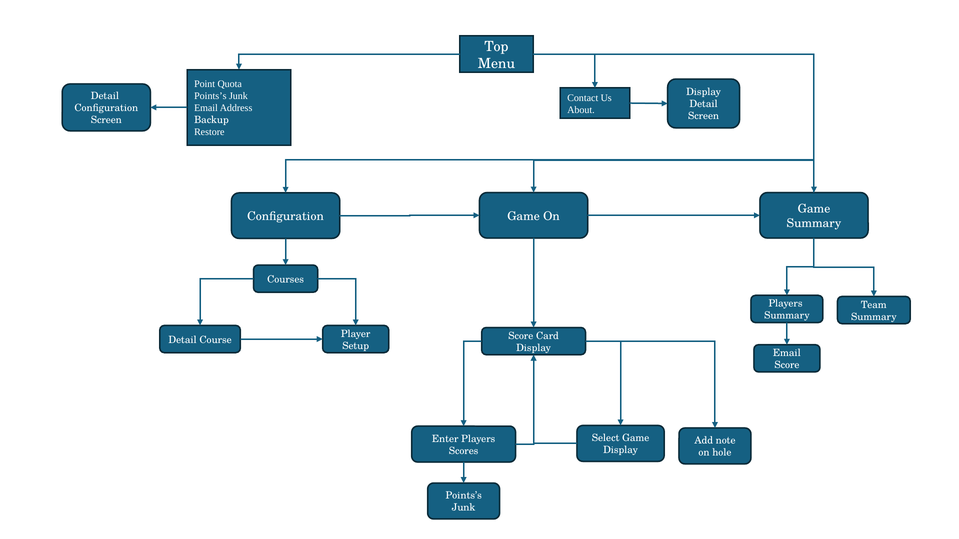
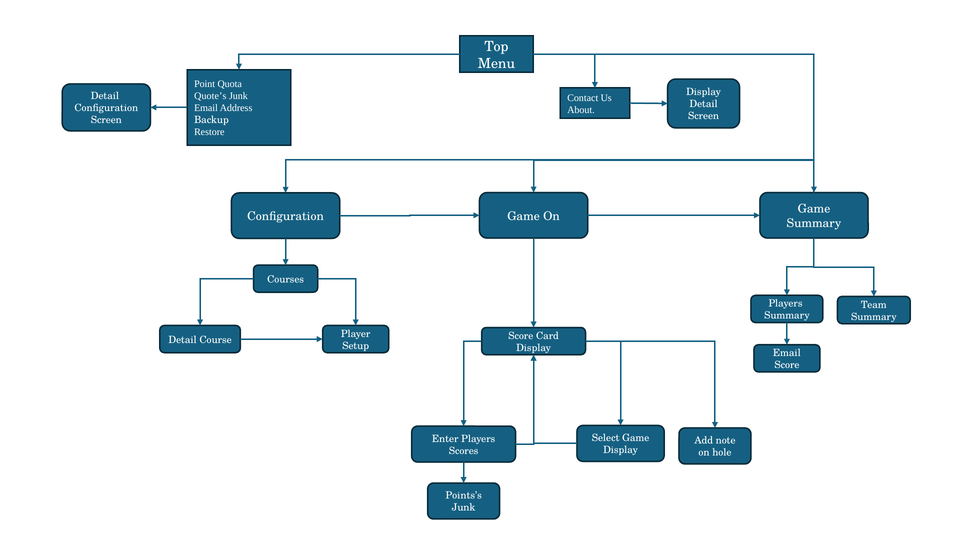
Points’s at (210, 96): Points’s -> Quote’s
